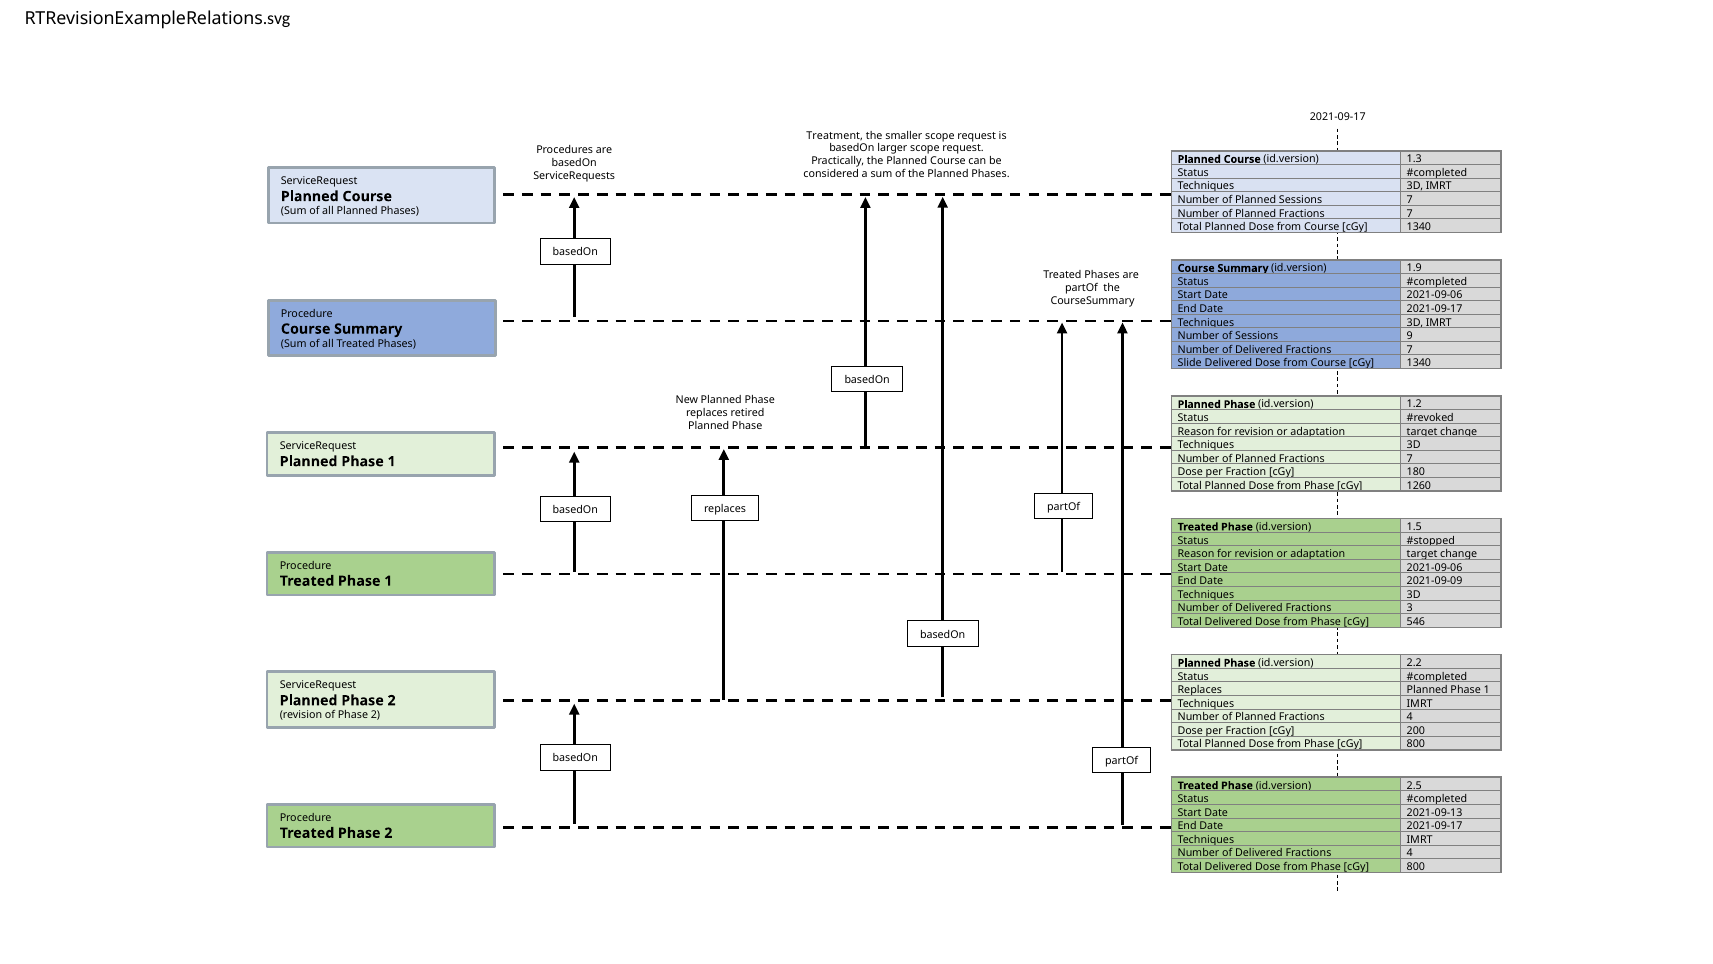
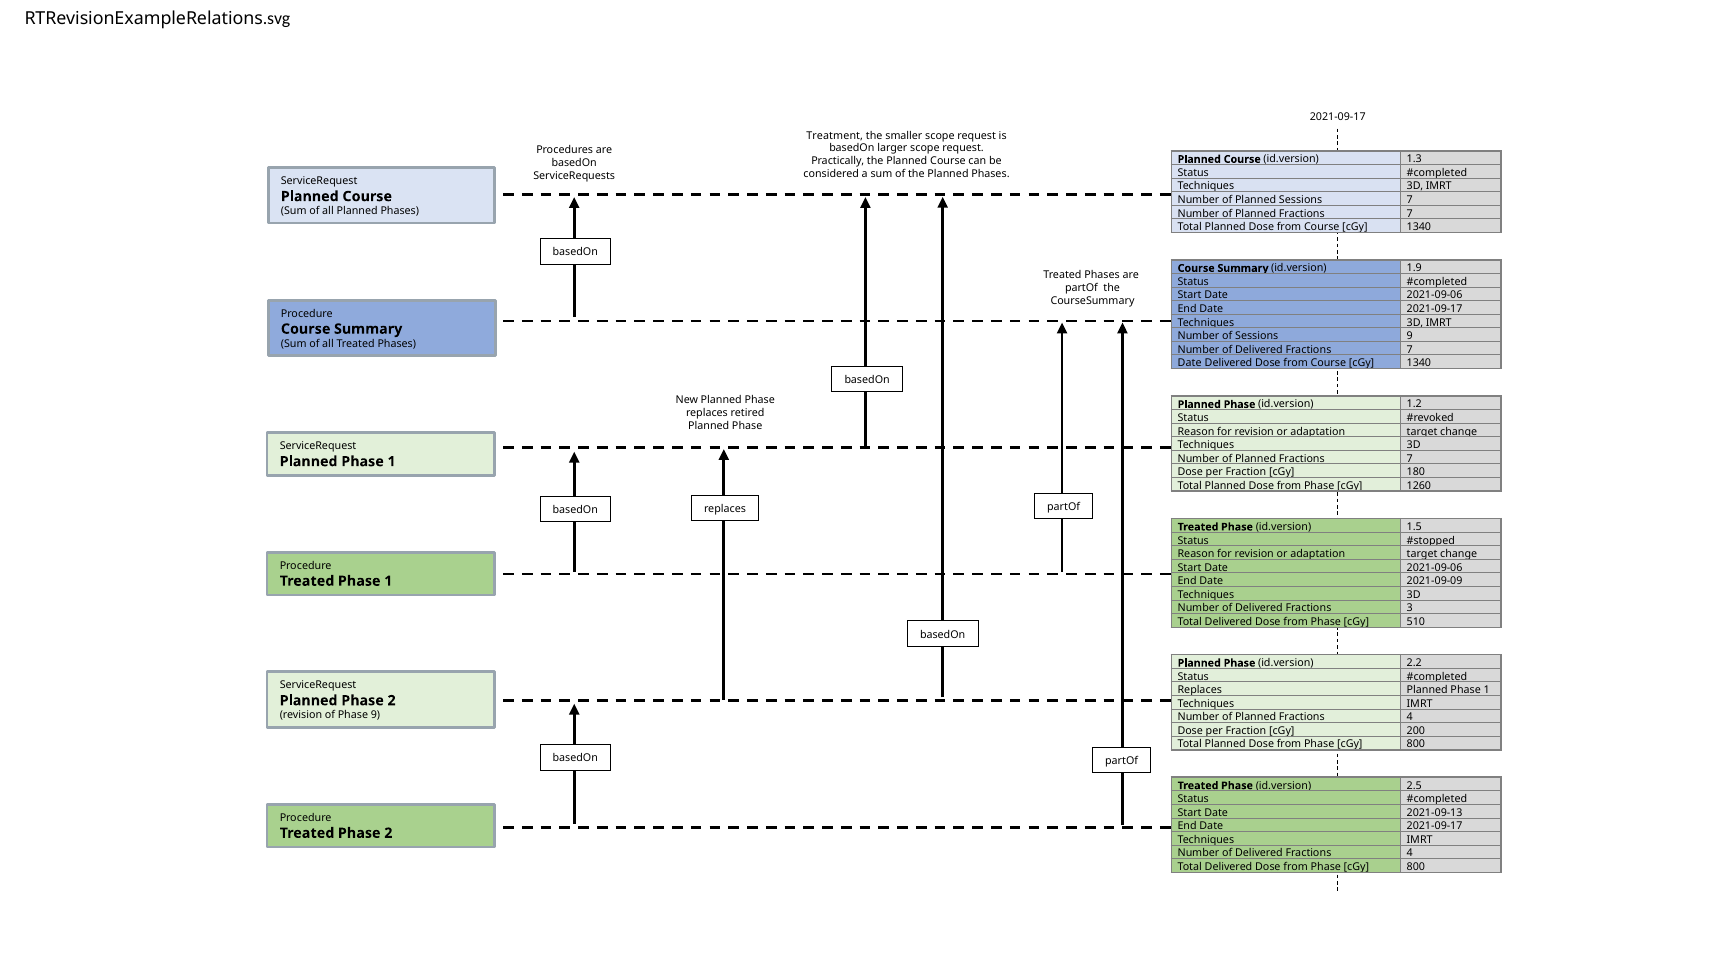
Slide at (1190, 363): Slide -> Date
546: 546 -> 510
of Phase 2: 2 -> 9
